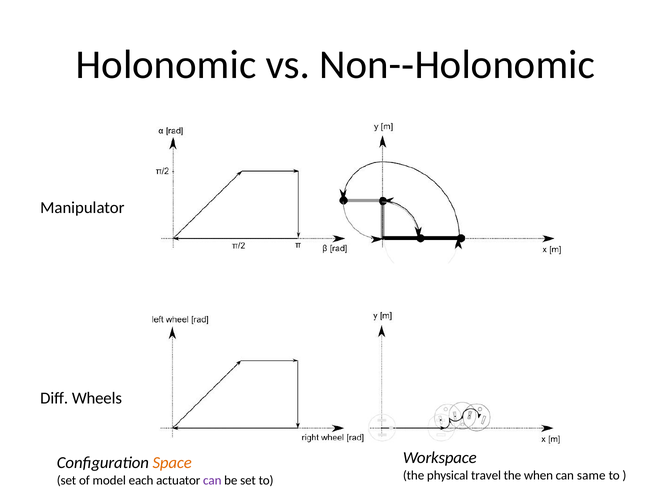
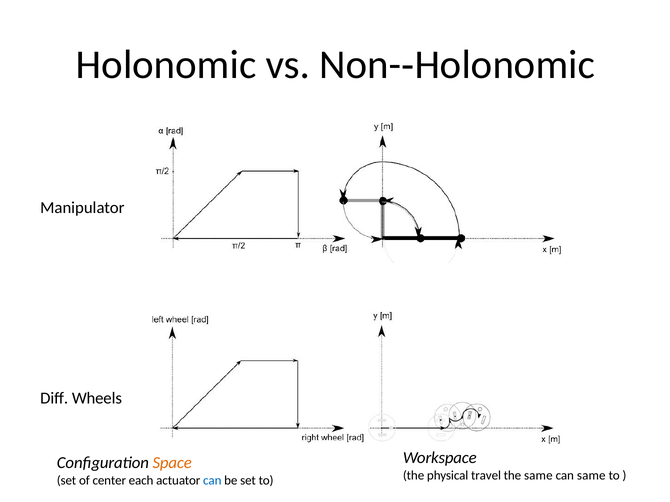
the when: when -> same
model: model -> center
can at (212, 481) colour: purple -> blue
